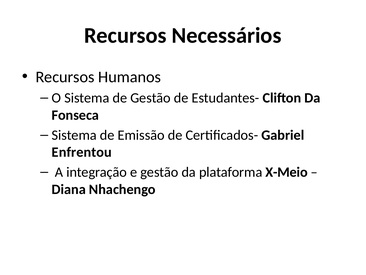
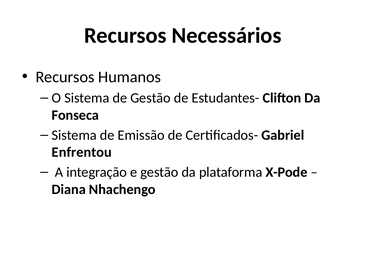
X-Meio: X-Meio -> X-Pode
